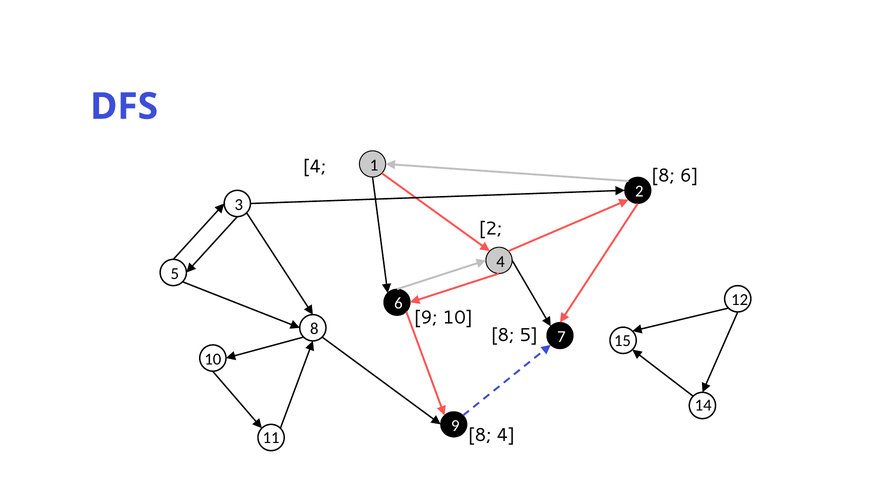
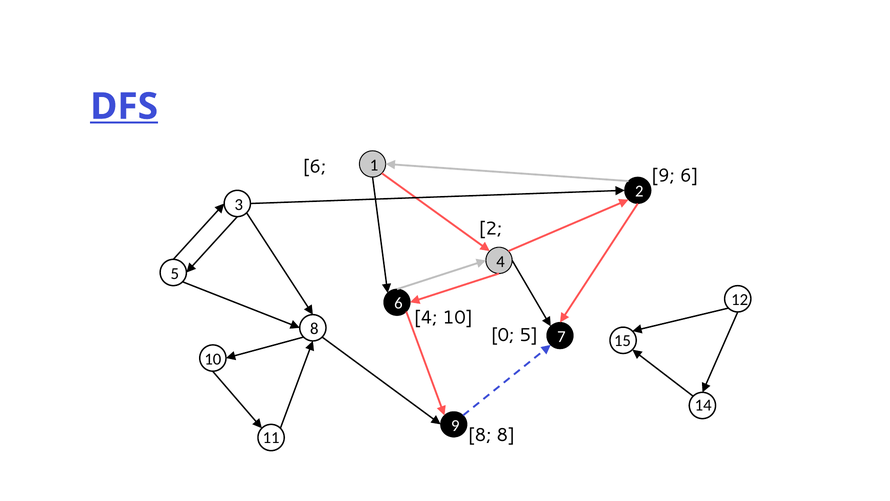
DFS underline: none -> present
4 at (314, 167): 4 -> 6
8 at (663, 175): 8 -> 9
9 at (426, 317): 9 -> 4
8 at (503, 335): 8 -> 0
8 4: 4 -> 8
